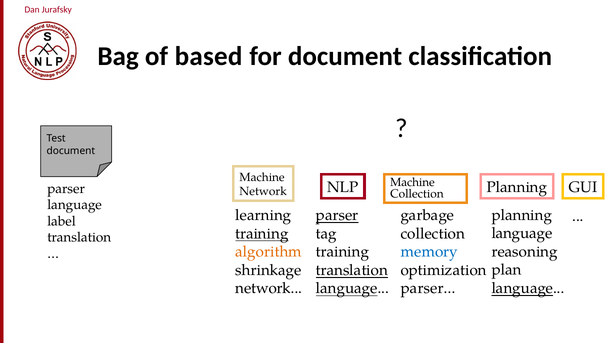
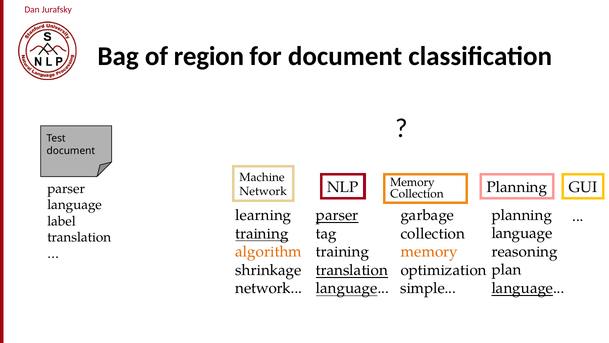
based: based -> region
Machine at (412, 182): Machine -> Memory
memory at (429, 251) colour: blue -> orange
parser at (428, 288): parser -> simple
